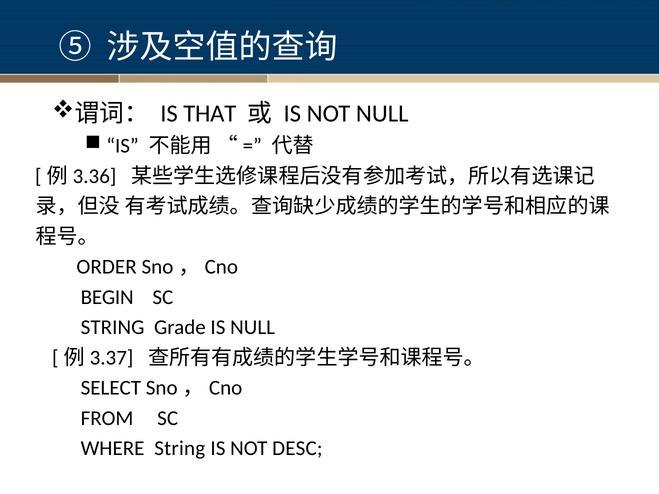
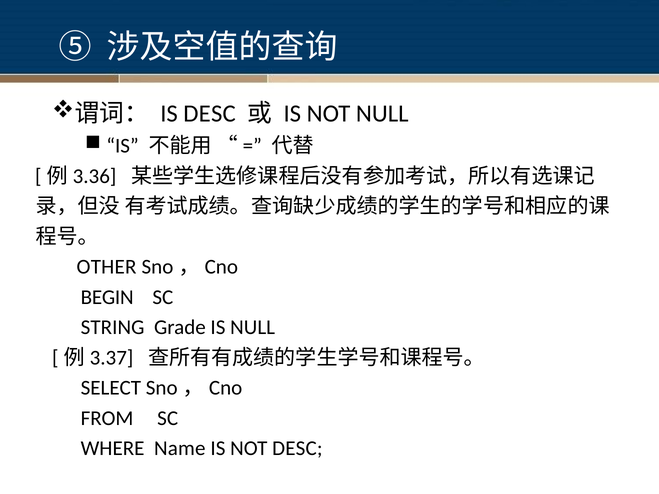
IS THAT: THAT -> DESC
ORDER: ORDER -> OTHER
WHERE String: String -> Name
